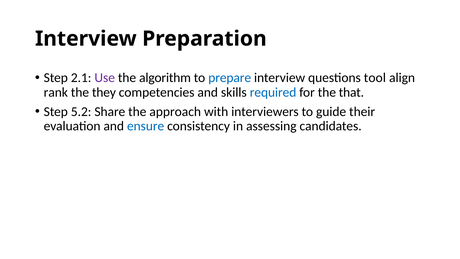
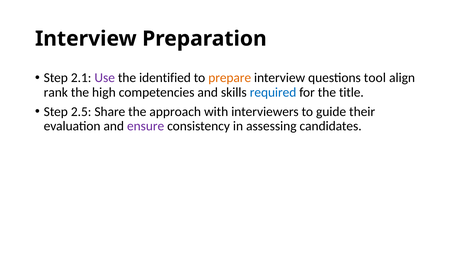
algorithm: algorithm -> identified
prepare colour: blue -> orange
they: they -> high
that: that -> title
5.2: 5.2 -> 2.5
ensure colour: blue -> purple
